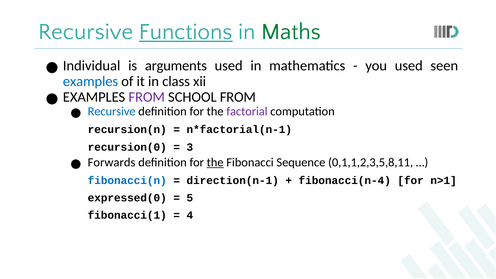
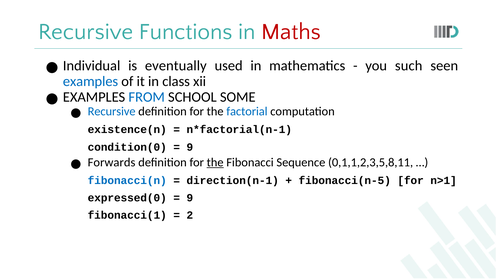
Functions underline: present -> none
Maths colour: green -> red
arguments: arguments -> eventually
you used: used -> such
FROM at (147, 97) colour: purple -> blue
SCHOOL FROM: FROM -> SOME
factorial colour: purple -> blue
recursion(n: recursion(n -> existence(n
recursion(0: recursion(0 -> condition(0
3 at (190, 147): 3 -> 9
fibonacci(n-4: fibonacci(n-4 -> fibonacci(n-5
5 at (190, 198): 5 -> 9
4: 4 -> 2
